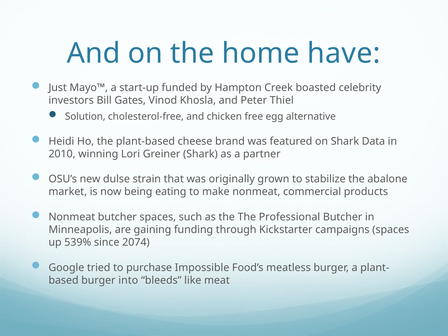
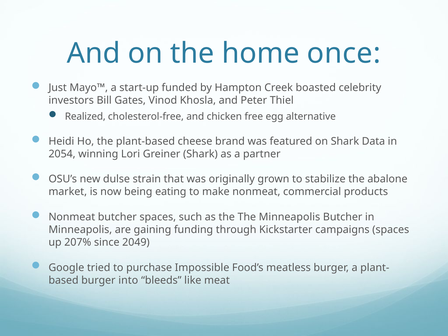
have: have -> once
Solution: Solution -> Realized
2010: 2010 -> 2054
The Professional: Professional -> Minneapolis
539%: 539% -> 207%
2074: 2074 -> 2049
